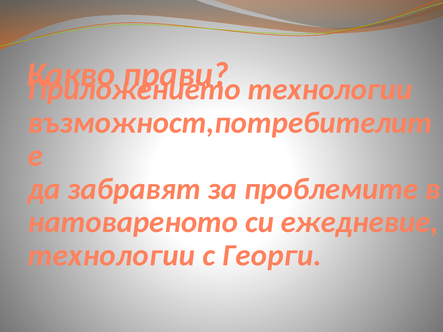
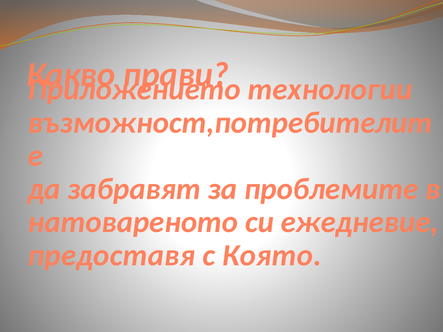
технологии at (112, 256): технологии -> предоставя
Георги: Георги -> Която
